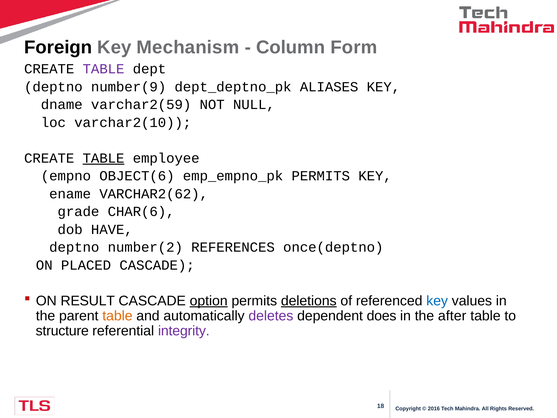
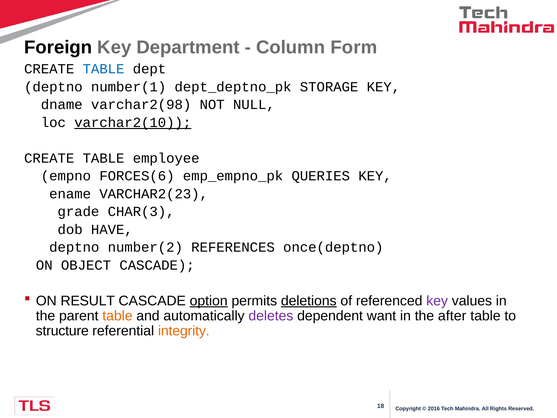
Mechanism: Mechanism -> Department
TABLE at (104, 69) colour: purple -> blue
number(9: number(9 -> number(1
ALIASES: ALIASES -> STORAGE
varchar2(59: varchar2(59 -> varchar2(98
varchar2(10 underline: none -> present
TABLE at (104, 158) underline: present -> none
OBJECT(6: OBJECT(6 -> FORCES(6
emp_empno_pk PERMITS: PERMITS -> QUERIES
VARCHAR2(62: VARCHAR2(62 -> VARCHAR2(23
CHAR(6: CHAR(6 -> CHAR(3
PLACED: PLACED -> OBJECT
key at (437, 301) colour: blue -> purple
does: does -> want
integrity colour: purple -> orange
